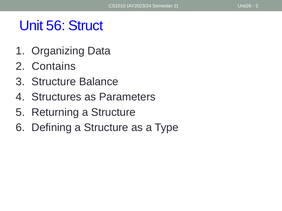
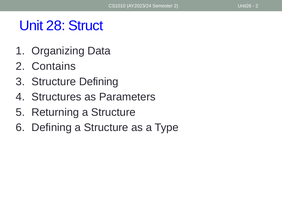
56: 56 -> 28
Structure Balance: Balance -> Defining
